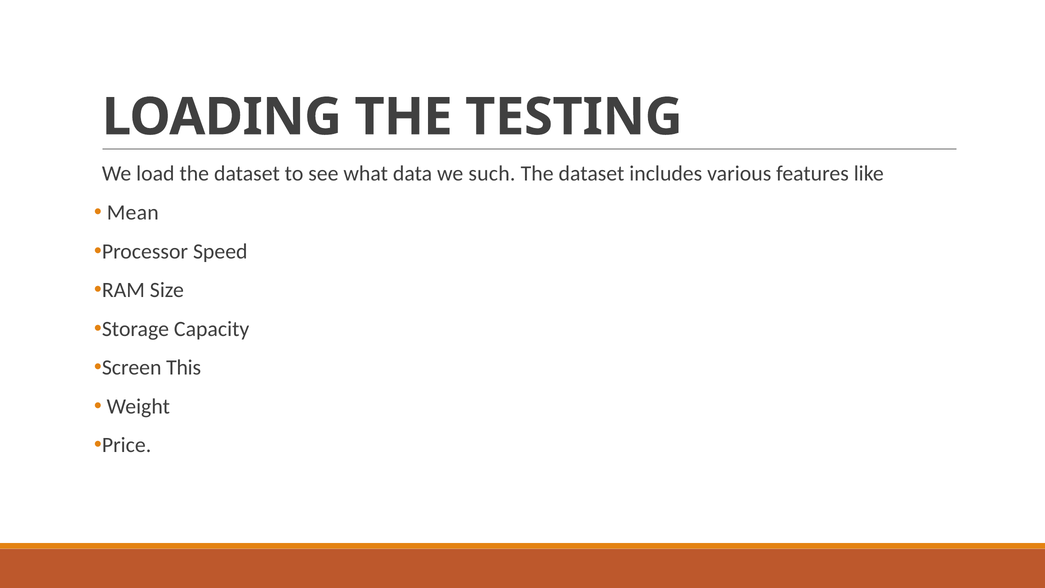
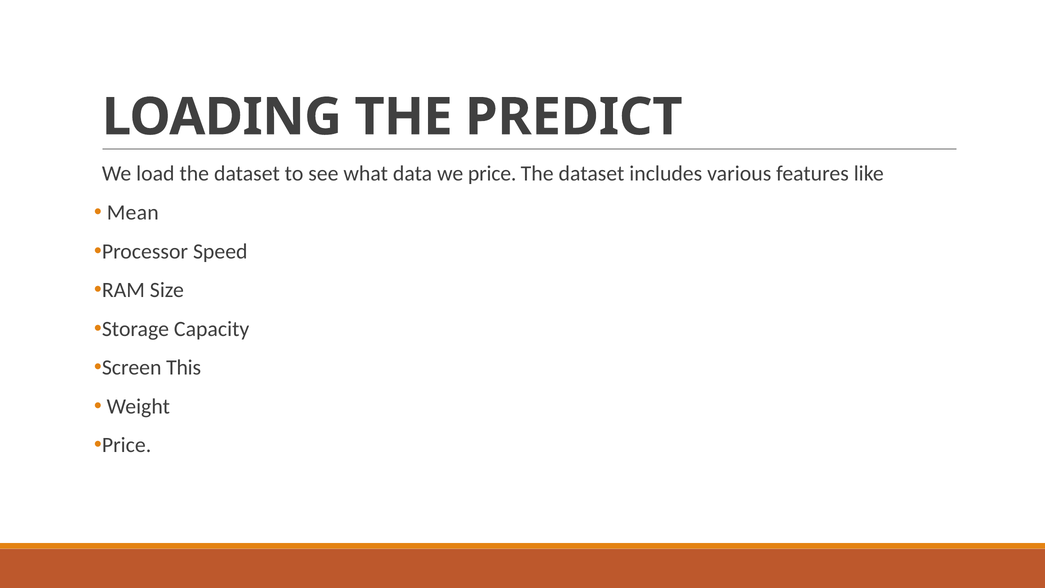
TESTING: TESTING -> PREDICT
we such: such -> price
